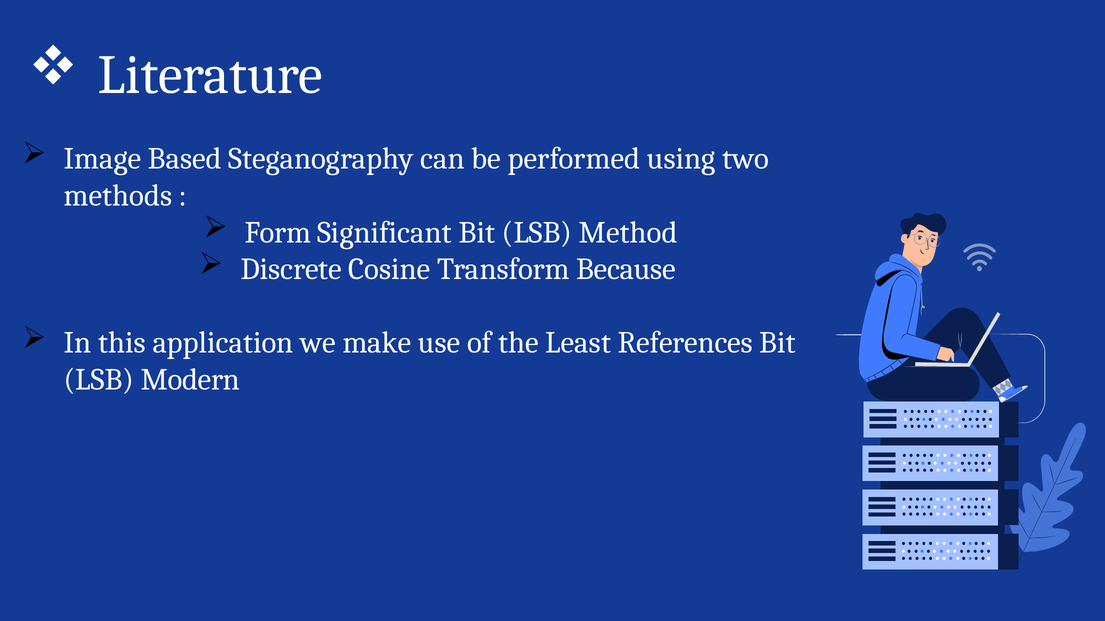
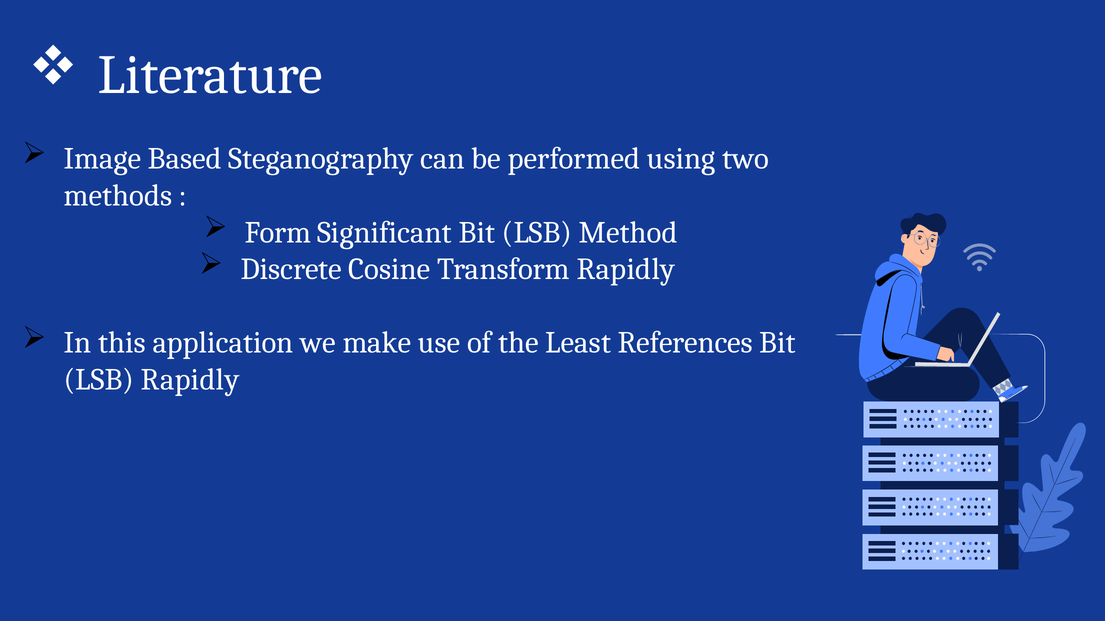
Transform Because: Because -> Rapidly
LSB Modern: Modern -> Rapidly
